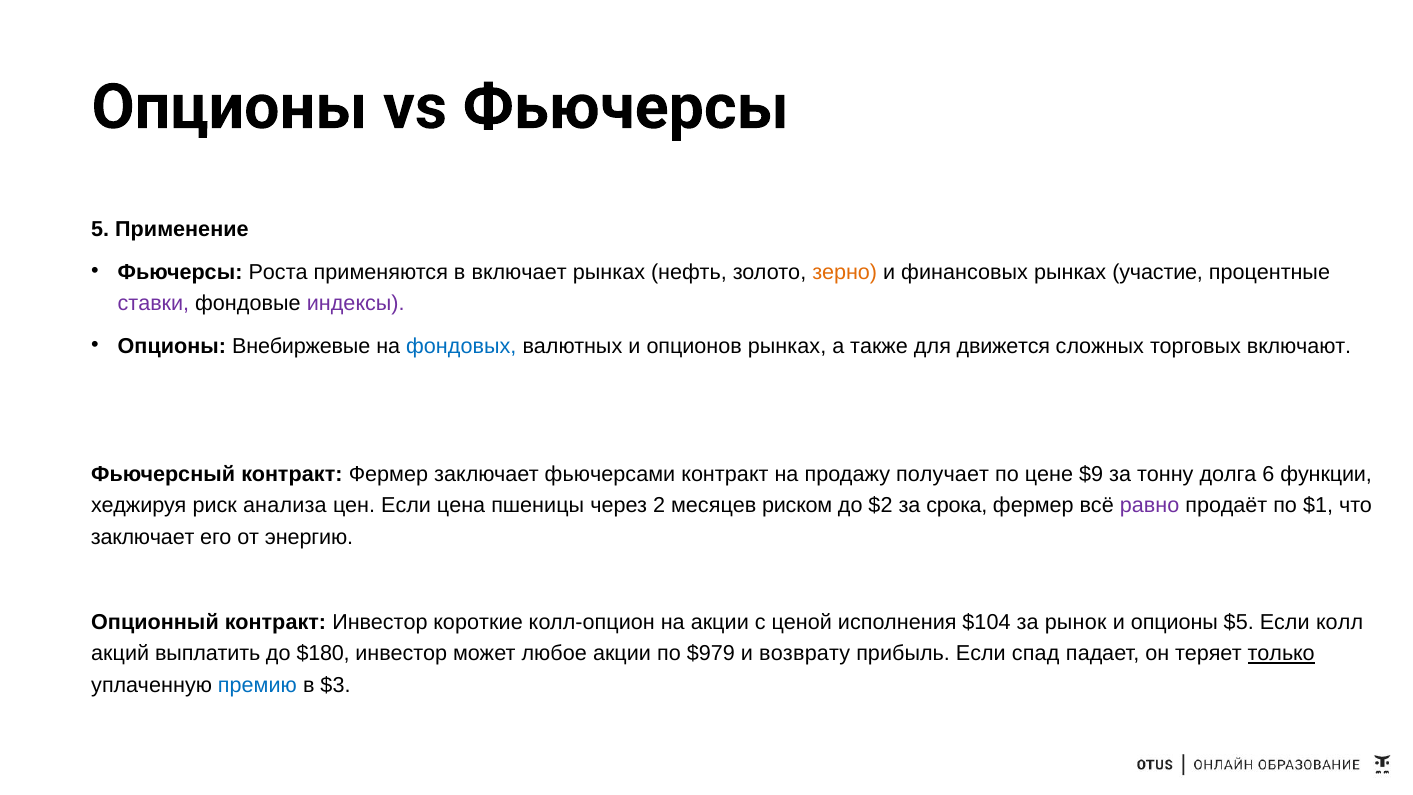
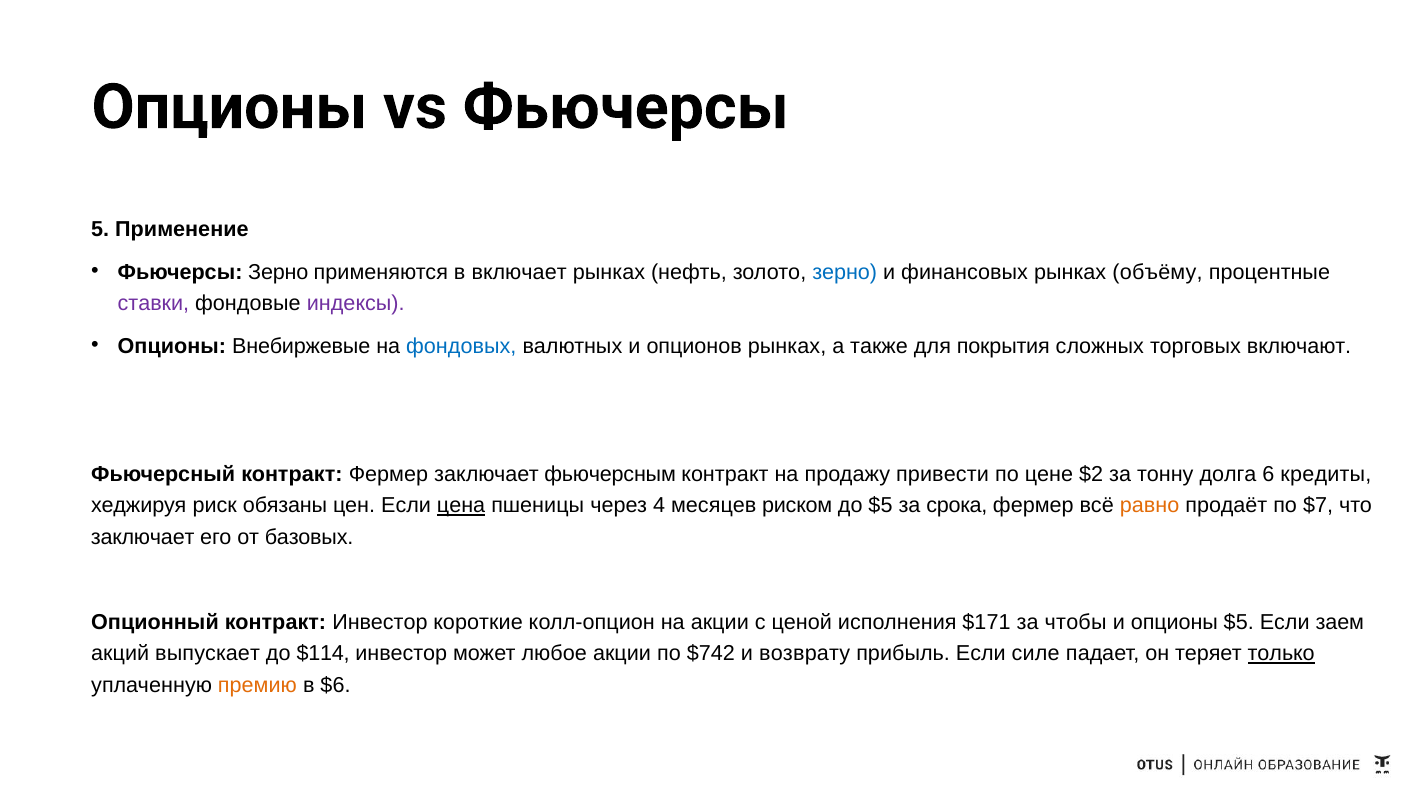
Фьючерсы Роста: Роста -> Зерно
зерно at (845, 272) colour: orange -> blue
участие: участие -> объёму
движется: движется -> покрытия
фьючерсами: фьючерсами -> фьючерсным
получает: получает -> привести
$9: $9 -> $2
функции: функции -> кредиты
анализа: анализа -> обязаны
цена underline: none -> present
2: 2 -> 4
до $2: $2 -> $5
равно colour: purple -> orange
$1: $1 -> $7
энергию: энергию -> базовых
$104: $104 -> $171
рынок: рынок -> чтобы
колл: колл -> заем
выплатить: выплатить -> выпускает
$180: $180 -> $114
$979: $979 -> $742
спад: спад -> силе
премию colour: blue -> orange
$3: $3 -> $6
